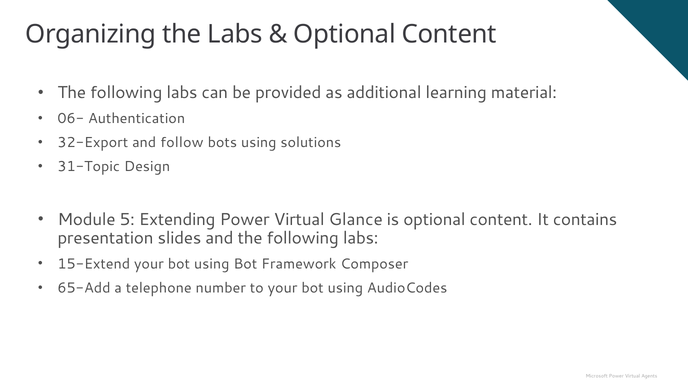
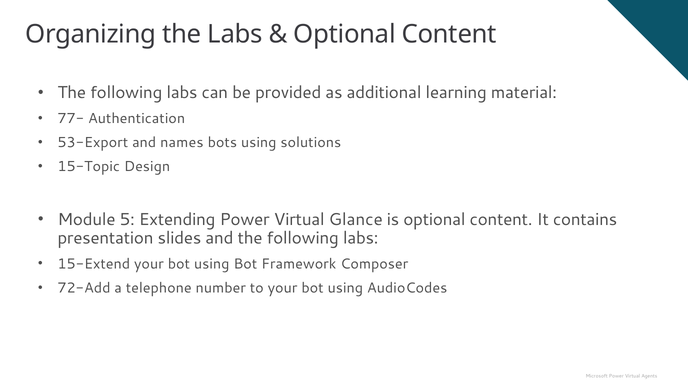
06-: 06- -> 77-
32-Export: 32-Export -> 53-Export
follow: follow -> names
31-Topic: 31-Topic -> 15-Topic
65-Add: 65-Add -> 72-Add
